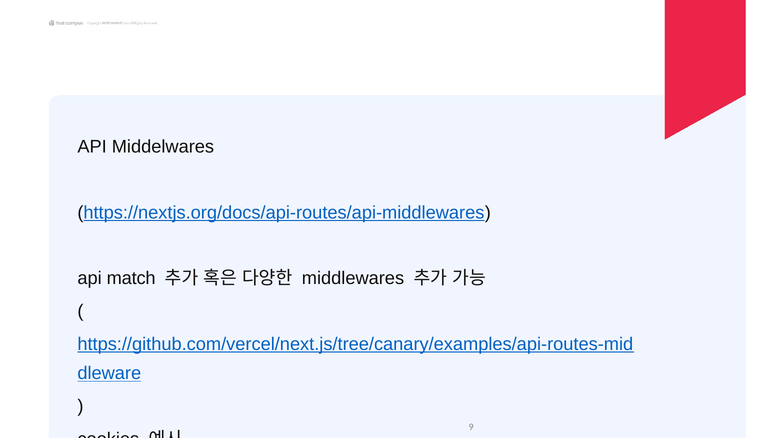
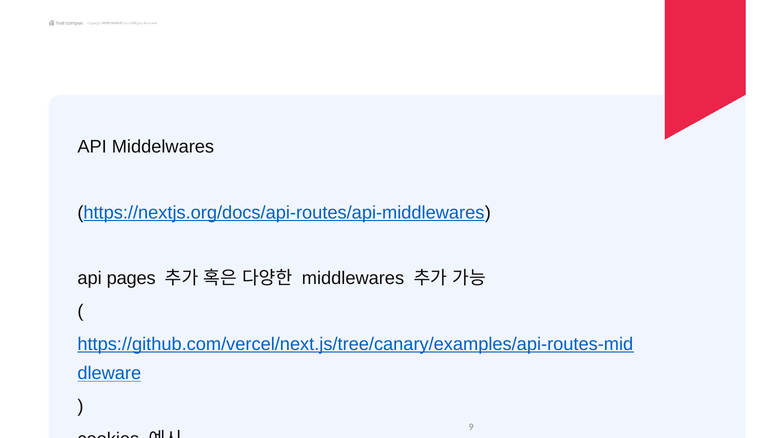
match: match -> pages
